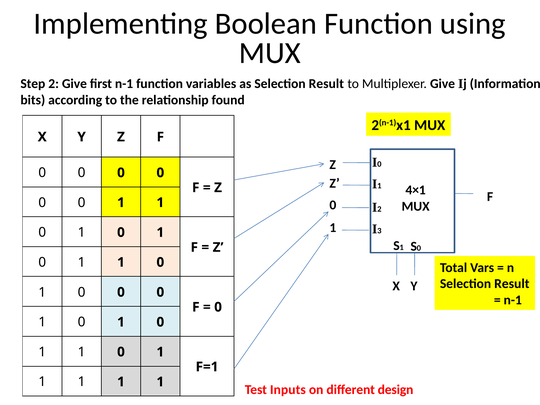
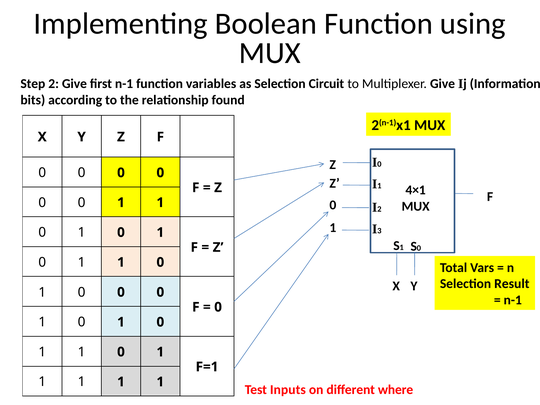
as Selection Result: Result -> Circuit
design: design -> where
